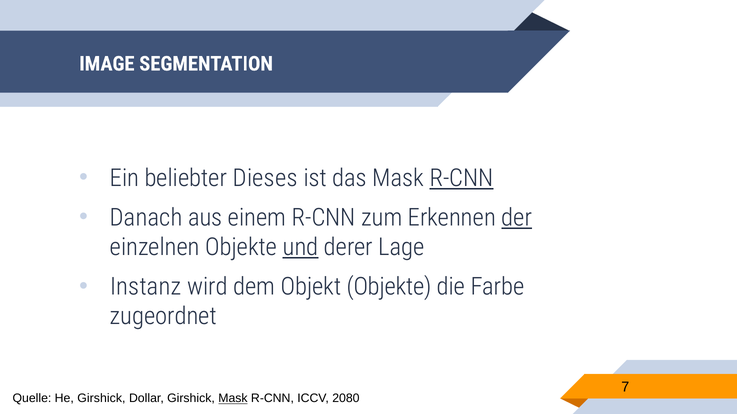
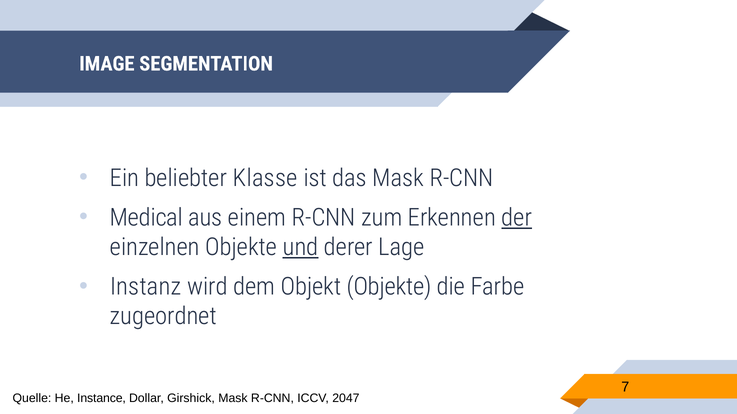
Dieses: Dieses -> Klasse
R-CNN at (462, 178) underline: present -> none
Danach: Danach -> Medical
He Girshick: Girshick -> Instance
Mask at (233, 399) underline: present -> none
2080: 2080 -> 2047
